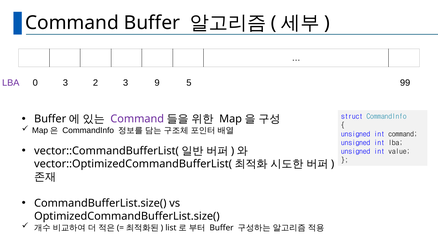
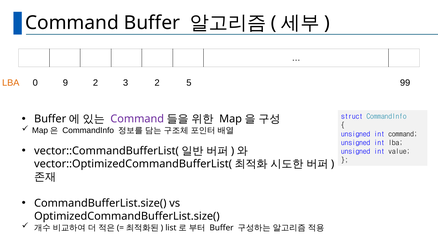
LBA at (11, 83) colour: purple -> orange
0 3: 3 -> 9
3 9: 9 -> 2
